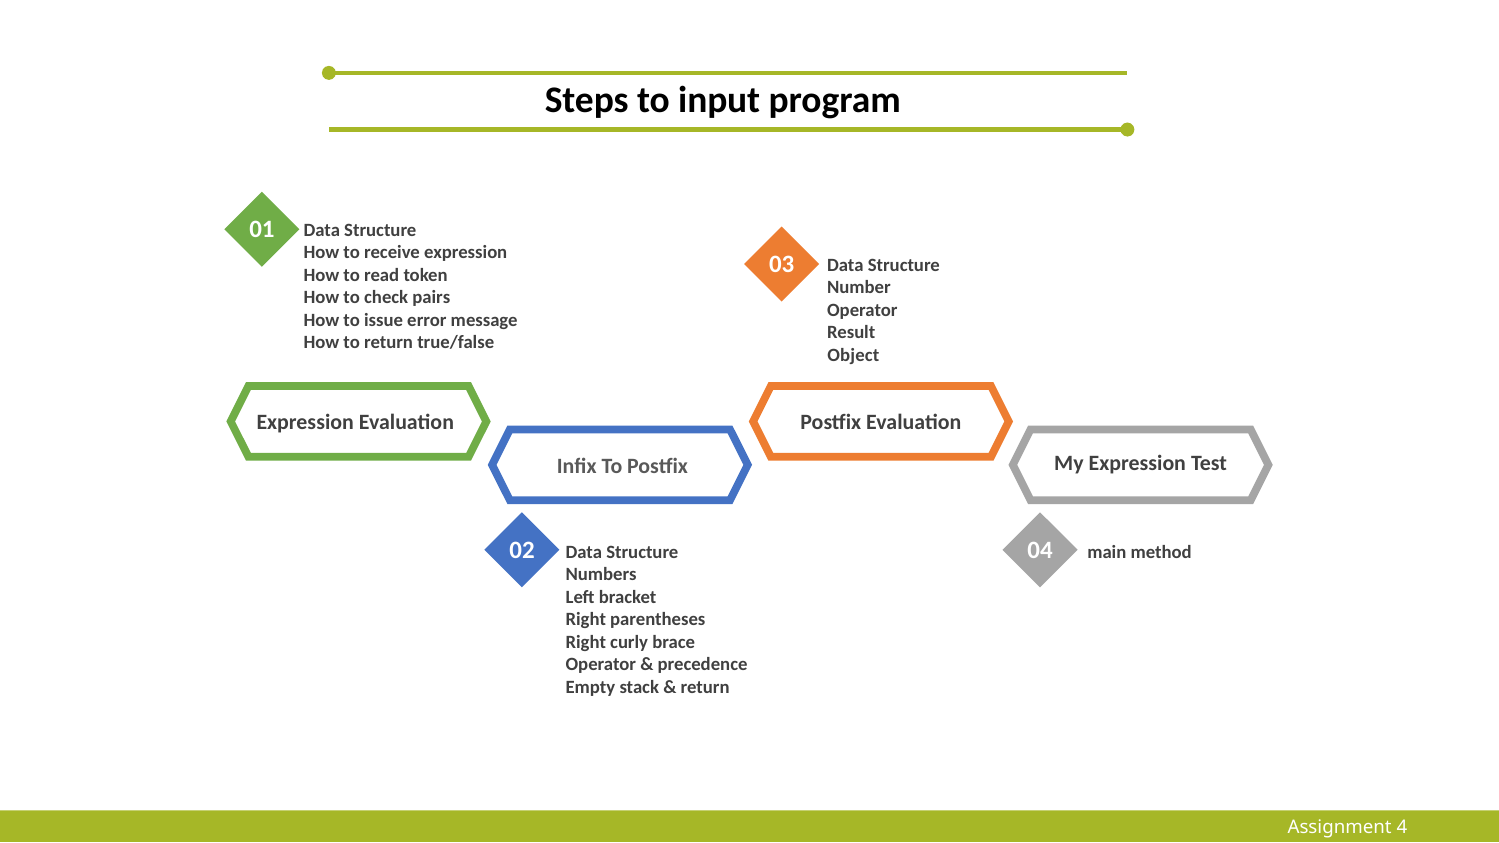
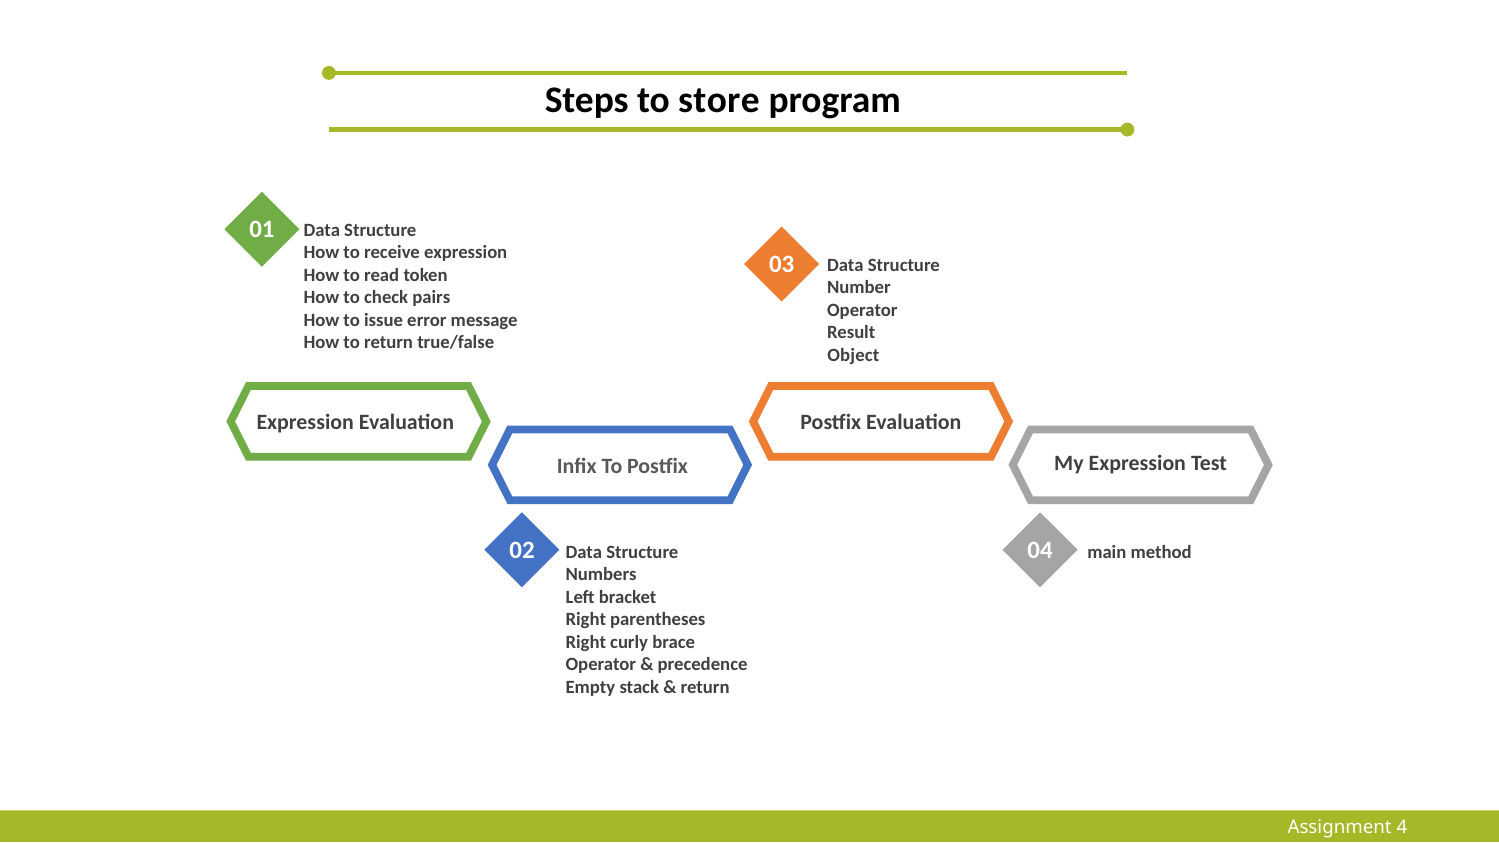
input: input -> store
